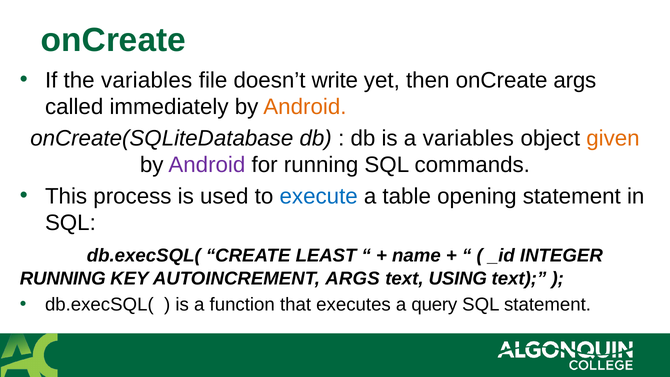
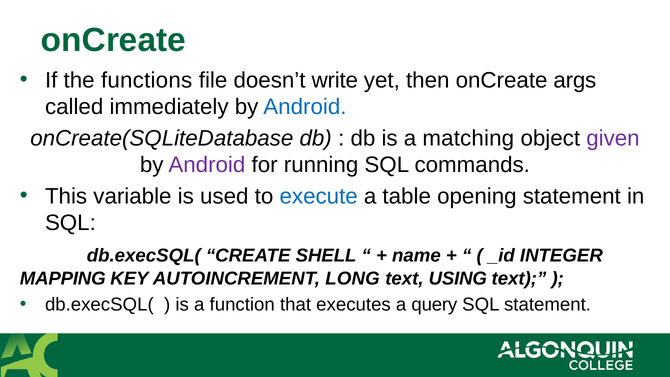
the variables: variables -> functions
Android at (305, 107) colour: orange -> blue
a variables: variables -> matching
given colour: orange -> purple
process: process -> variable
LEAST: LEAST -> SHELL
RUNNING at (63, 279): RUNNING -> MAPPING
AUTOINCREMENT ARGS: ARGS -> LONG
